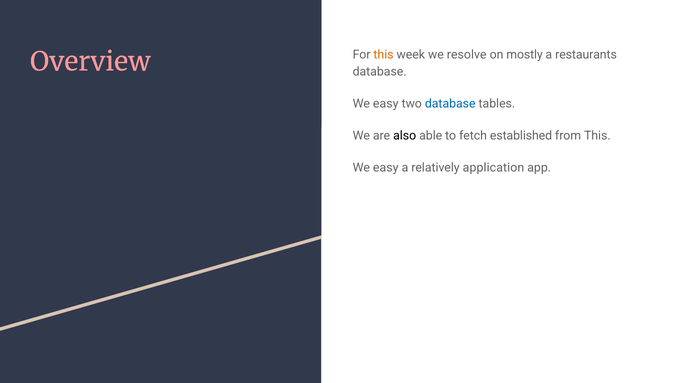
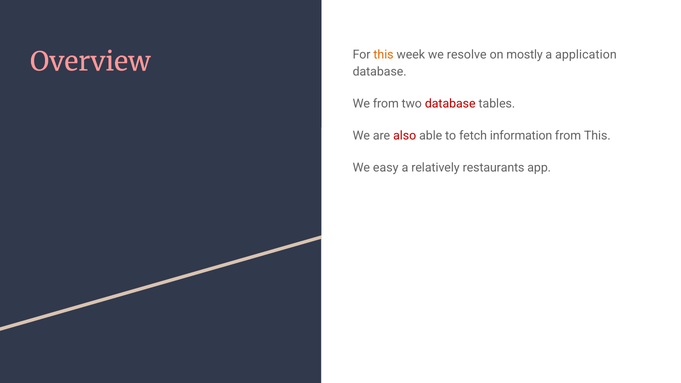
restaurants: restaurants -> application
easy at (386, 104): easy -> from
database at (450, 104) colour: blue -> red
also colour: black -> red
established: established -> information
application: application -> restaurants
